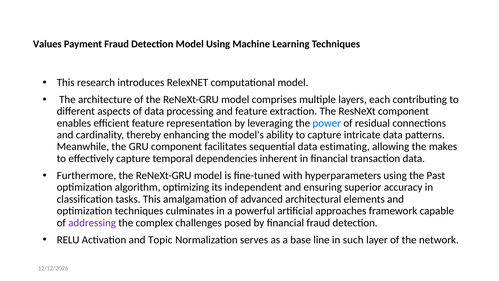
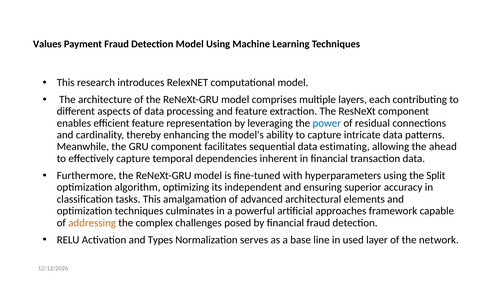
makes: makes -> ahead
Past: Past -> Split
addressing colour: purple -> orange
Topic: Topic -> Types
such: such -> used
